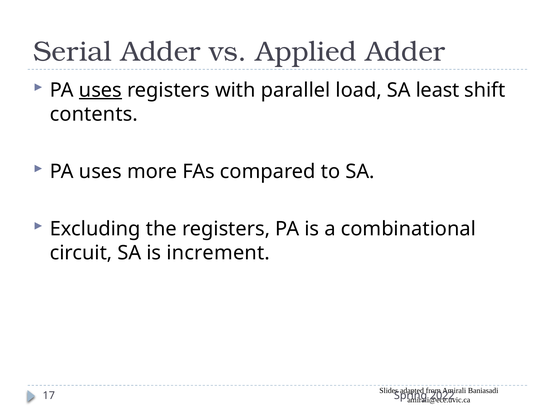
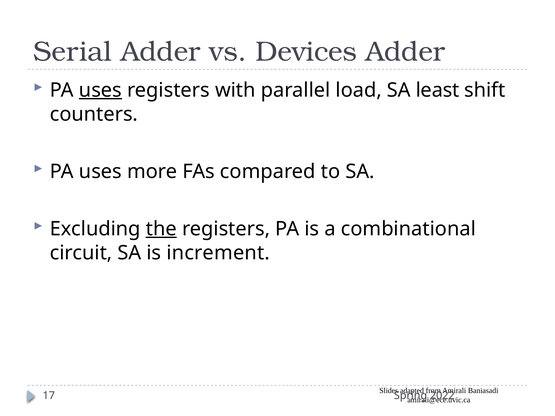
Applied: Applied -> Devices
contents: contents -> counters
the underline: none -> present
